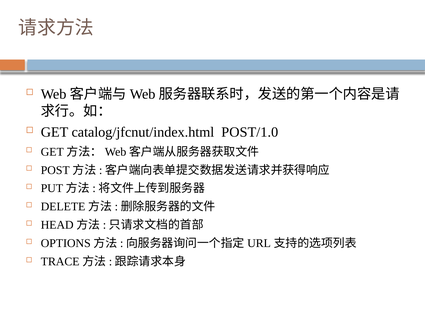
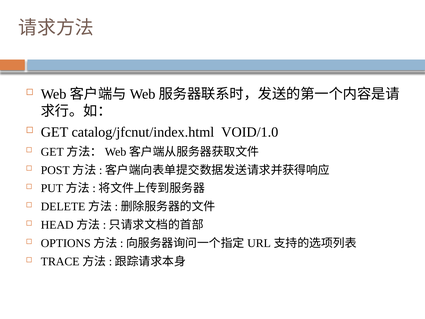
POST/1.0: POST/1.0 -> VOID/1.0
